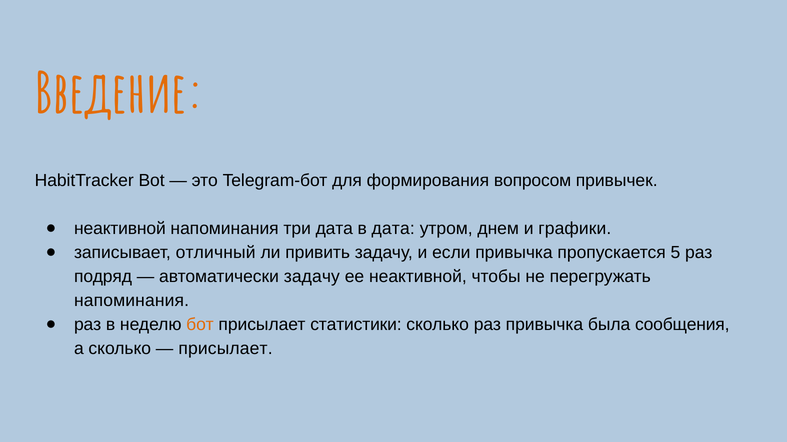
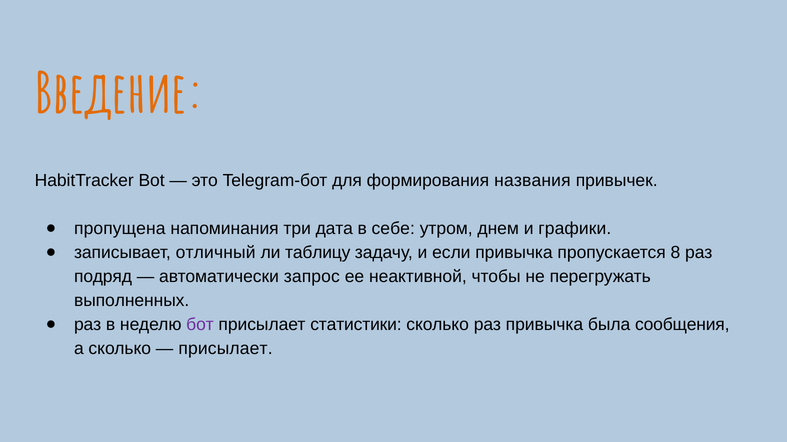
вопросом: вопросом -> названия
неактивной at (120, 229): неактивной -> пропущена
в дата: дата -> себе
привить: привить -> таблицу
5: 5 -> 8
автоматически задачу: задачу -> запрос
напоминания at (132, 301): напоминания -> выполненных
бот colour: orange -> purple
